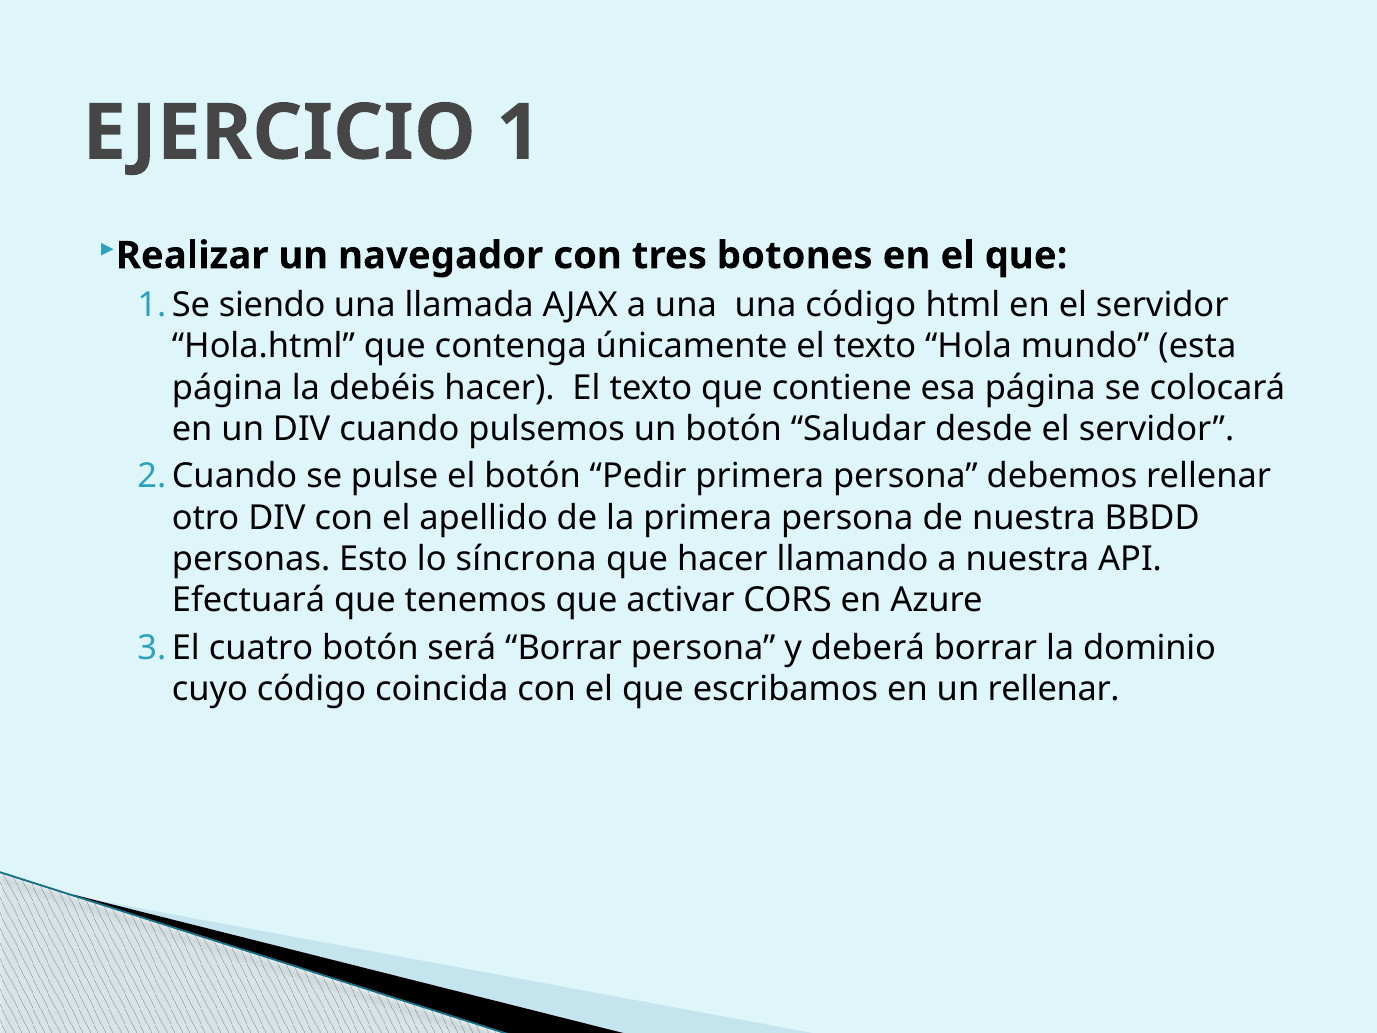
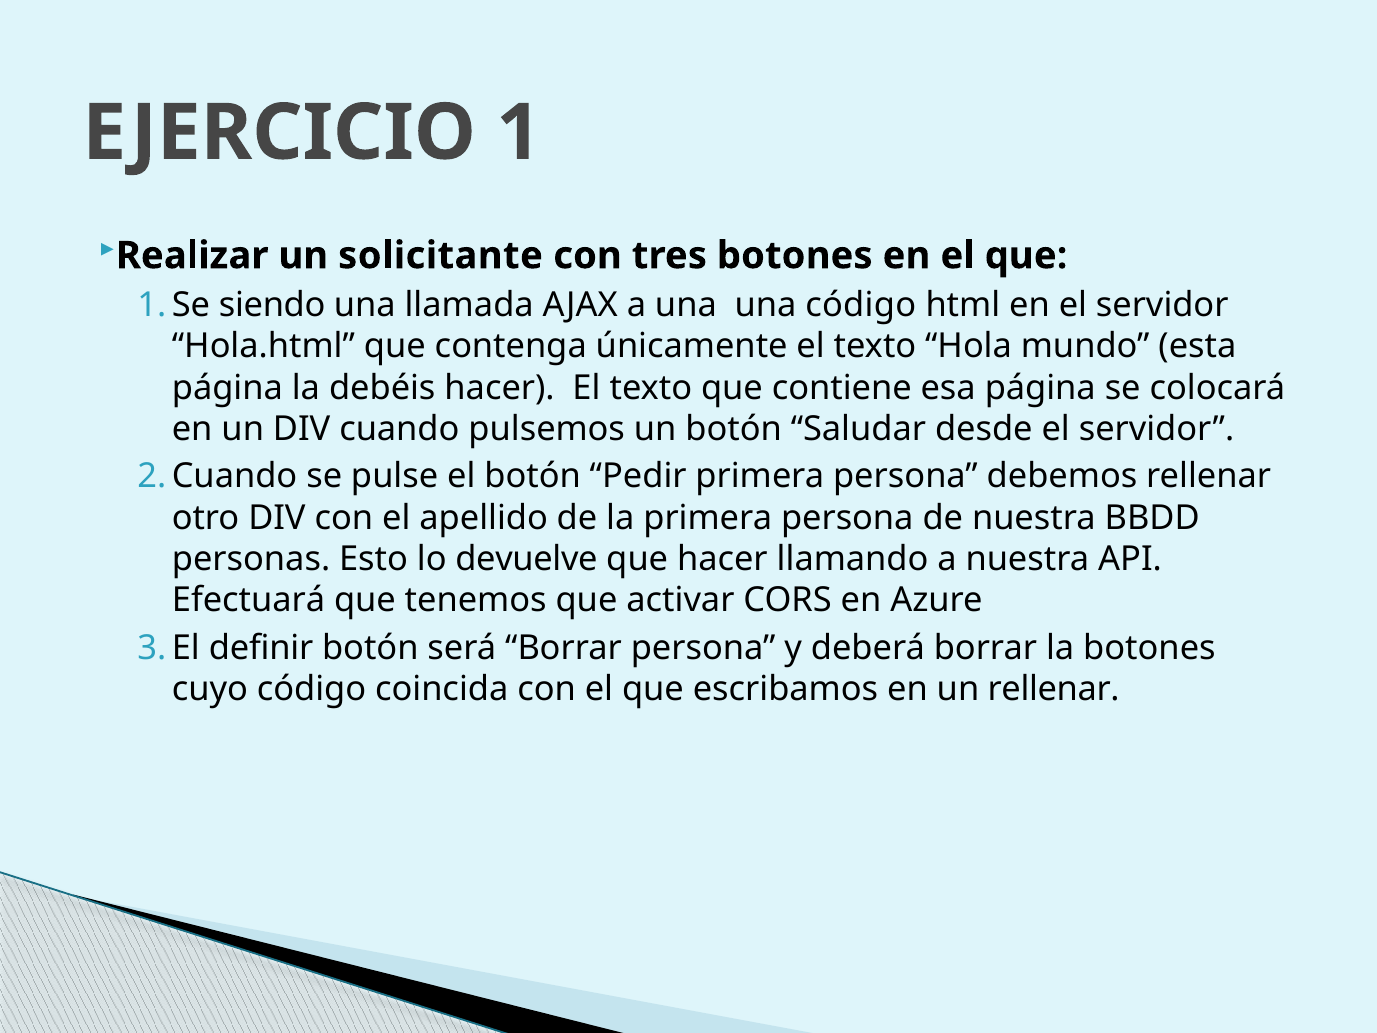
navegador: navegador -> solicitante
síncrona: síncrona -> devuelve
cuatro: cuatro -> definir
la dominio: dominio -> botones
